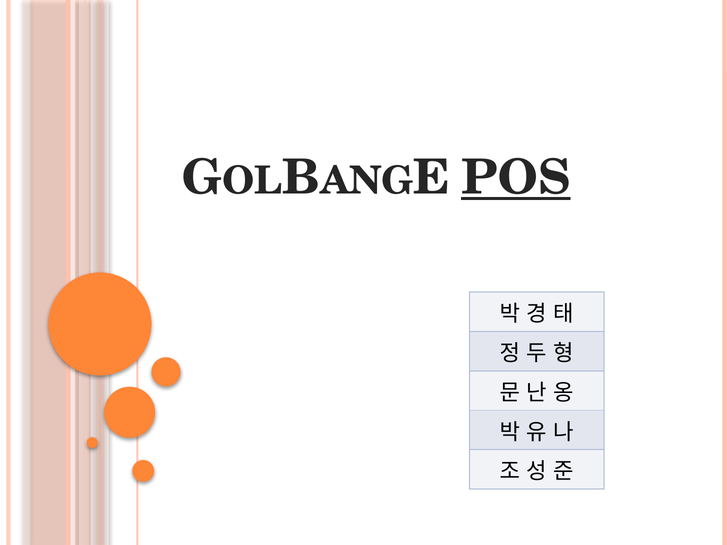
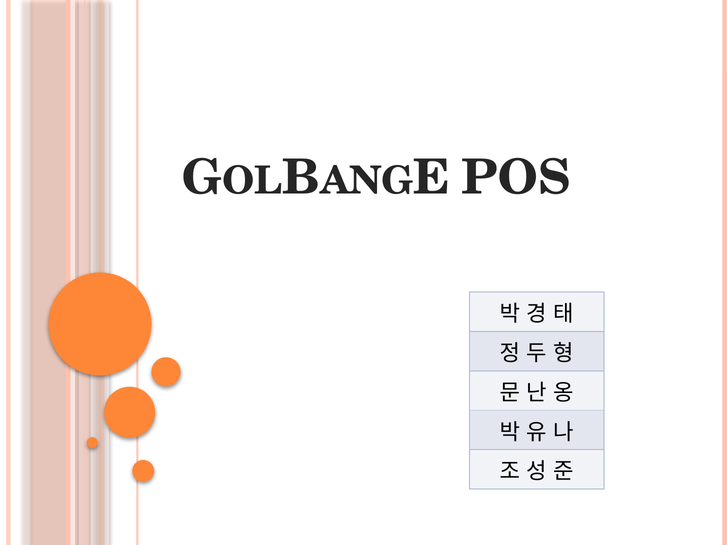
POS underline: present -> none
